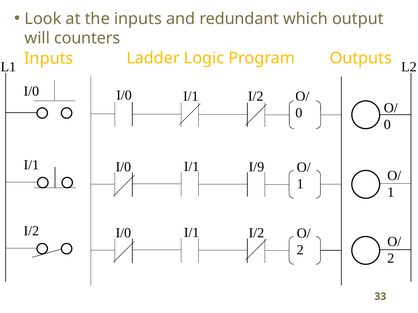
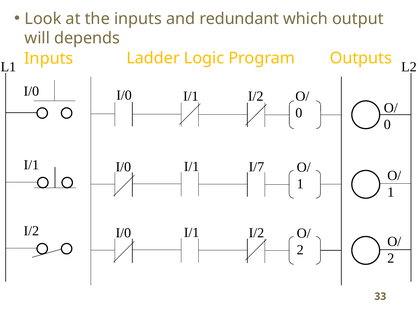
counters: counters -> depends
I/9: I/9 -> I/7
